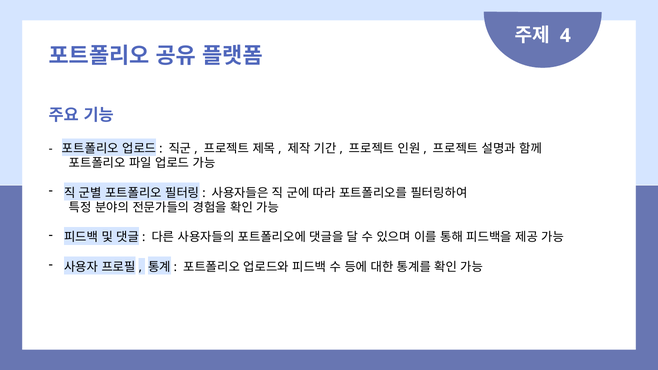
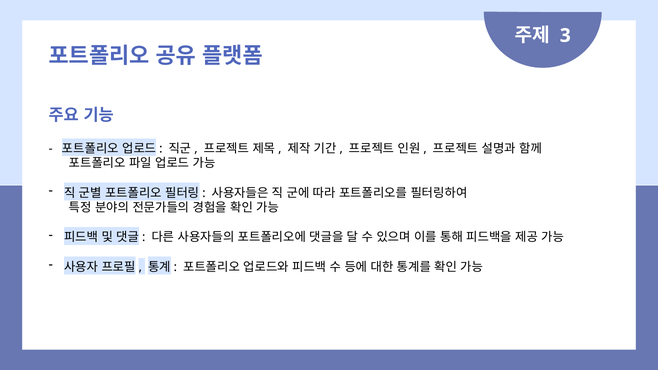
4: 4 -> 3
